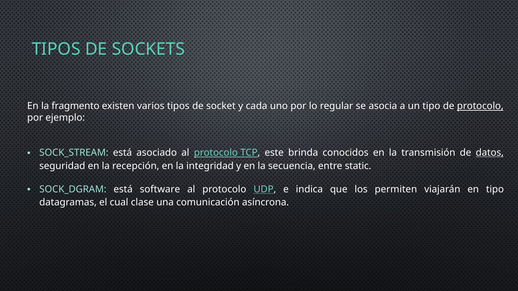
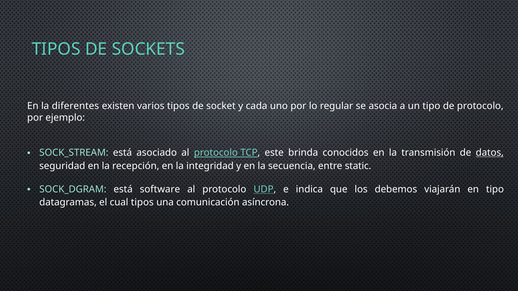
fragmento: fragmento -> diferentes
protocolo at (480, 106) underline: present -> none
permiten: permiten -> debemos
cual clase: clase -> tipos
